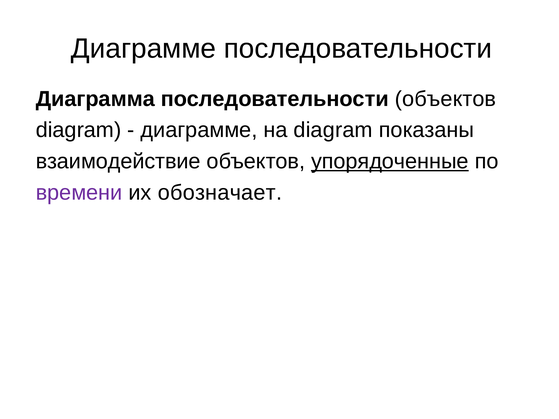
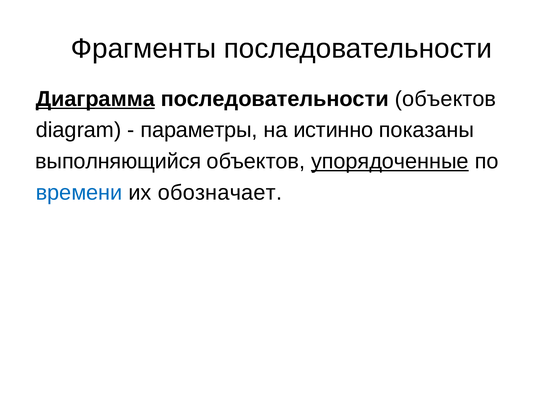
Диаграмме at (144, 49): Диаграмме -> Фрагменты
Диаграмма underline: none -> present
диаграмме at (199, 130): диаграмме -> параметры
на diagram: diagram -> истинно
взаимодействие: взаимодействие -> выполняющийся
времени colour: purple -> blue
